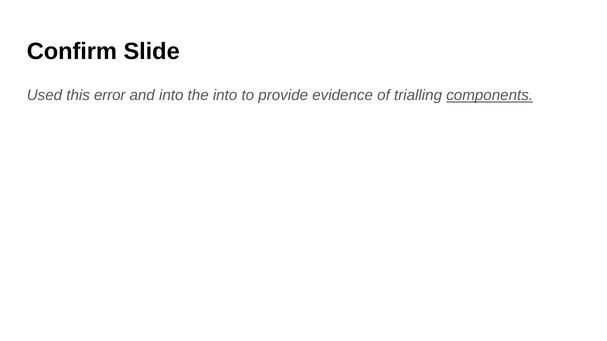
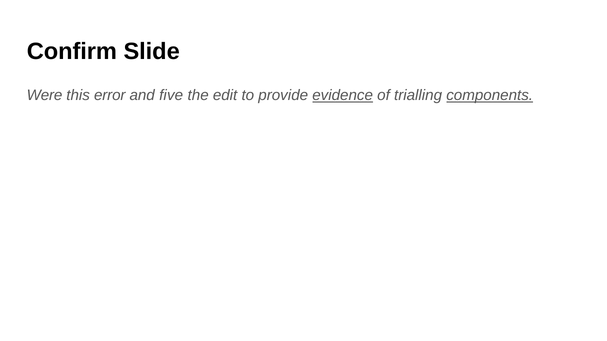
Used: Used -> Were
and into: into -> five
the into: into -> edit
evidence underline: none -> present
